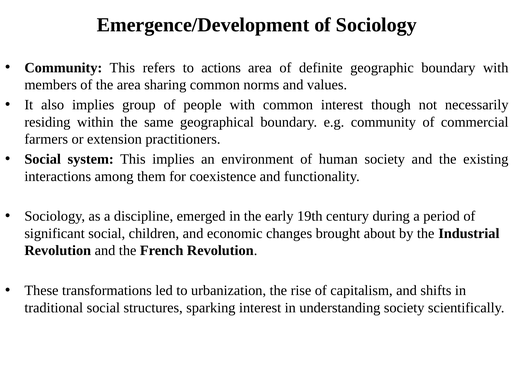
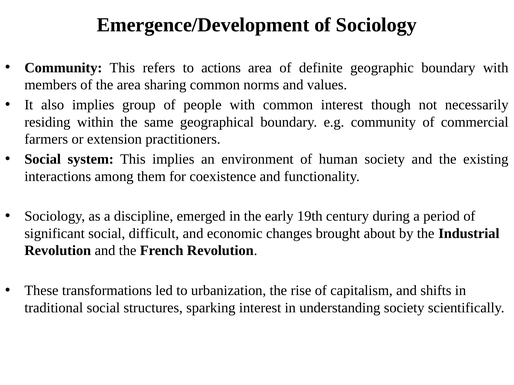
children: children -> difficult
